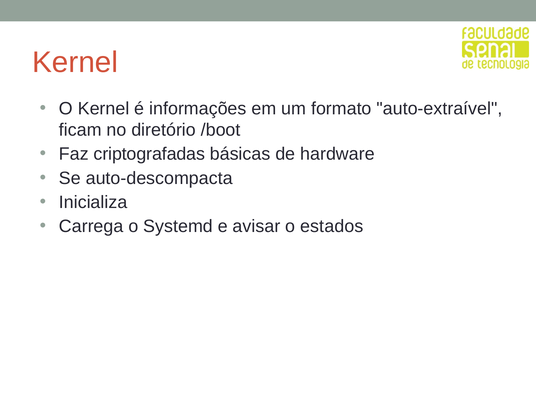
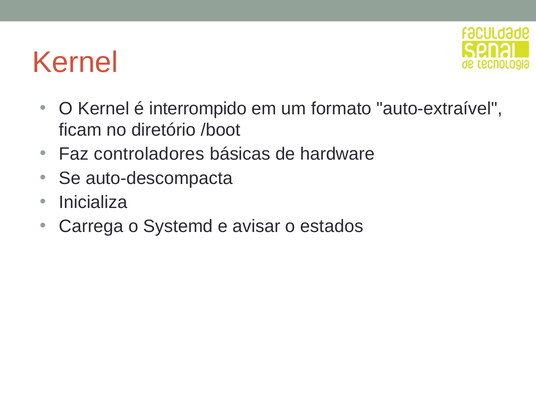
informações: informações -> interrompido
criptografadas: criptografadas -> controladores
